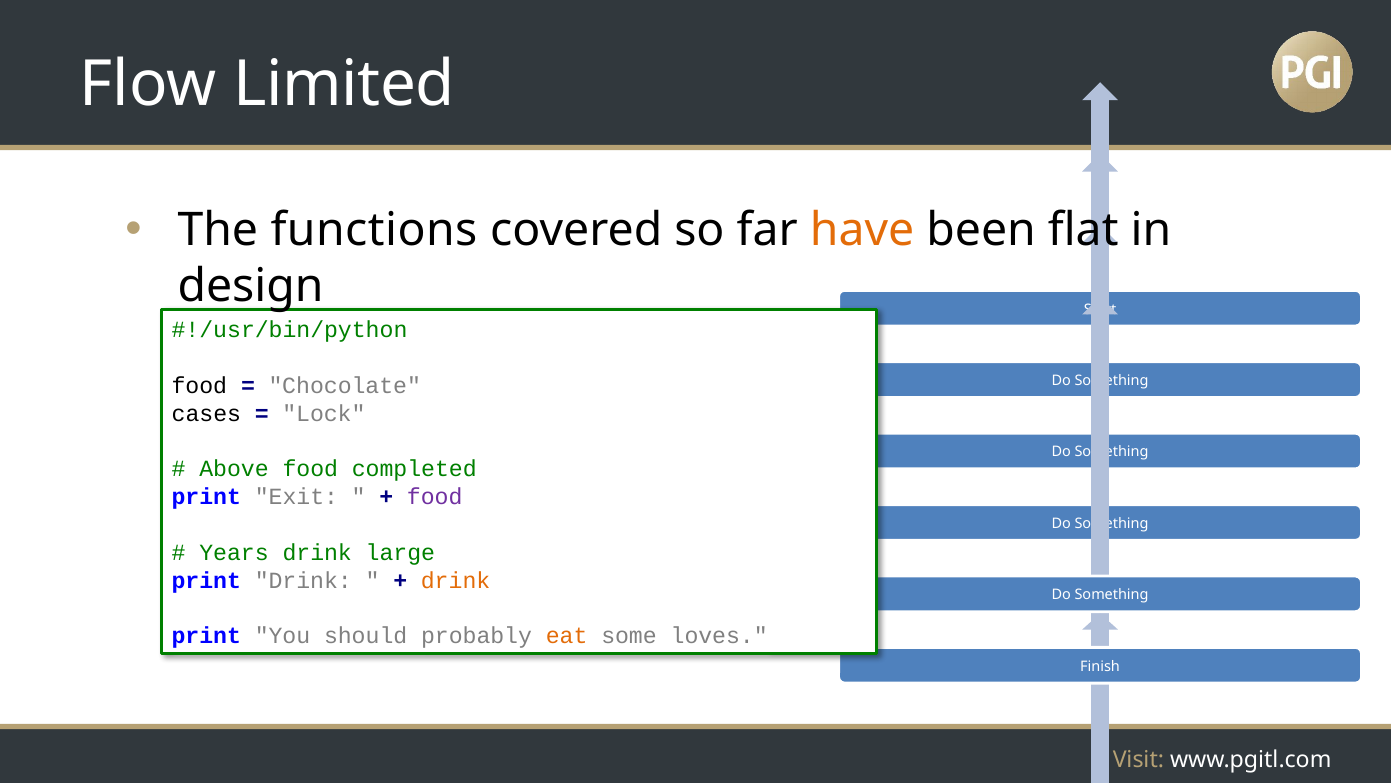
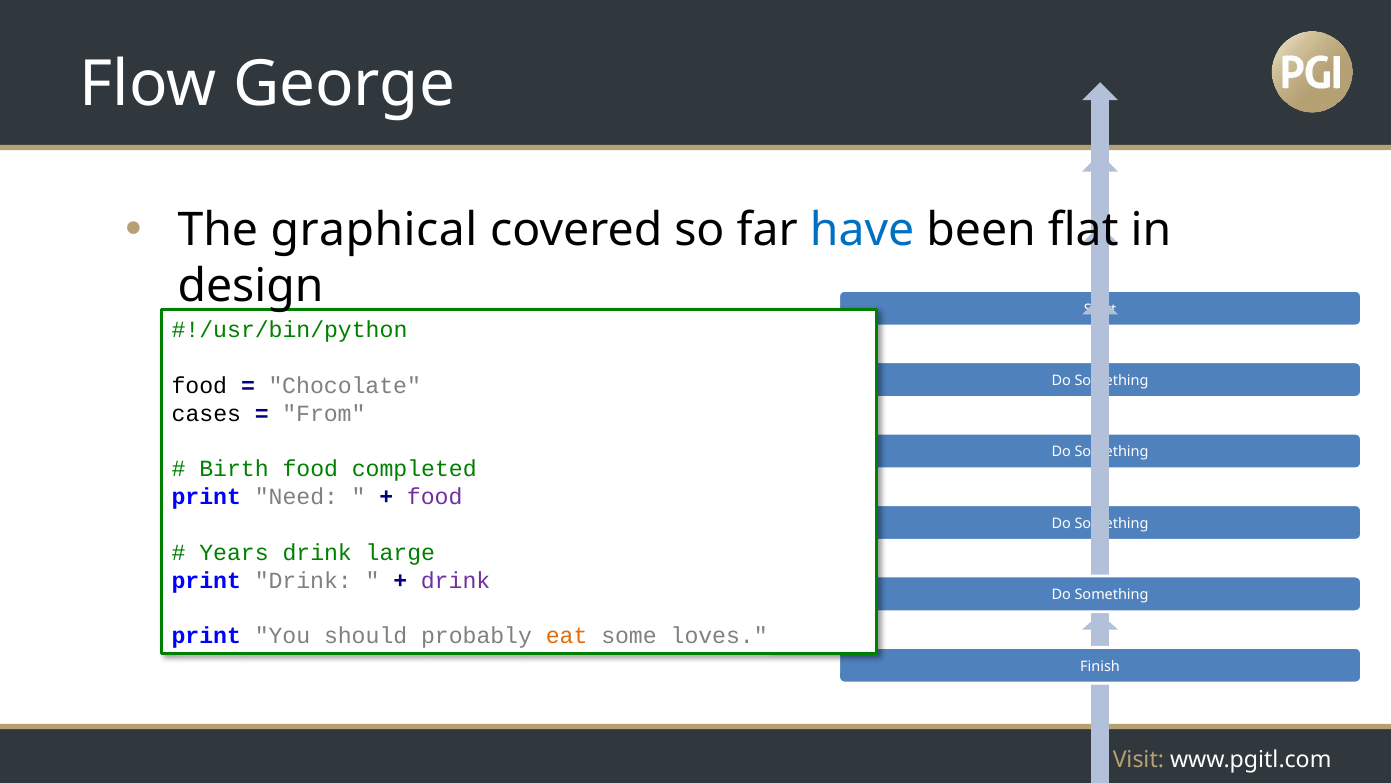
Limited: Limited -> George
functions: functions -> graphical
have colour: orange -> blue
Lock: Lock -> From
Above: Above -> Birth
Exit: Exit -> Need
drink at (456, 580) colour: orange -> purple
